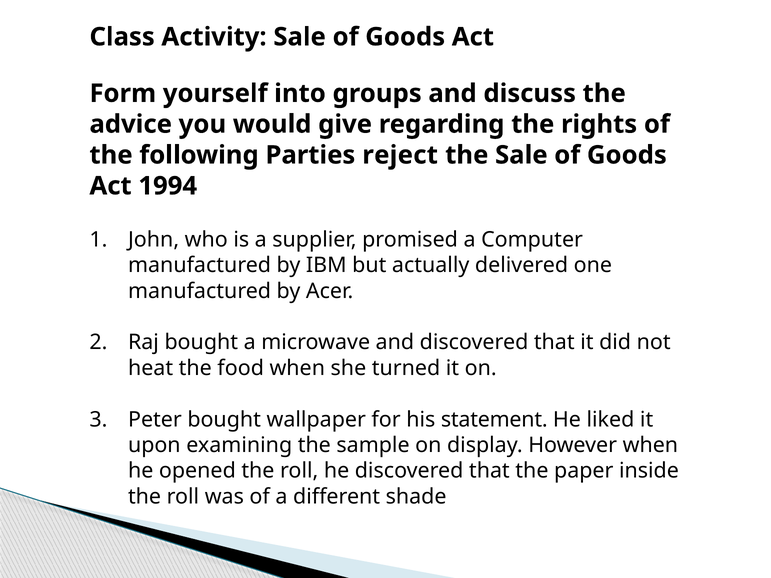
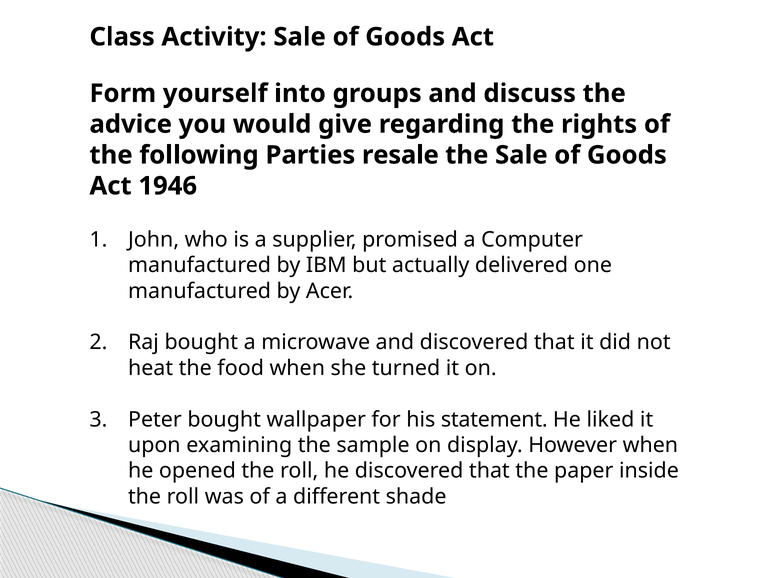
reject: reject -> resale
1994: 1994 -> 1946
